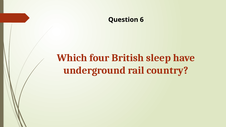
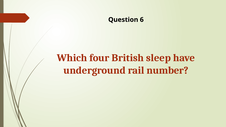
country: country -> number
